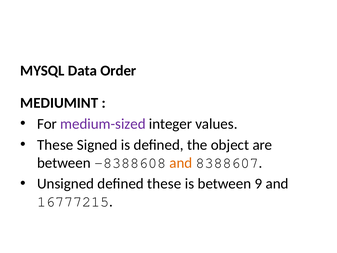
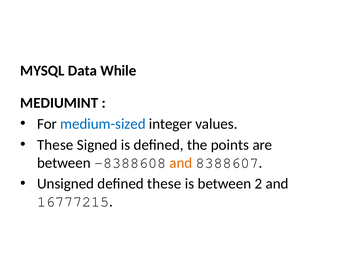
Order: Order -> While
medium-sized colour: purple -> blue
object: object -> points
9: 9 -> 2
